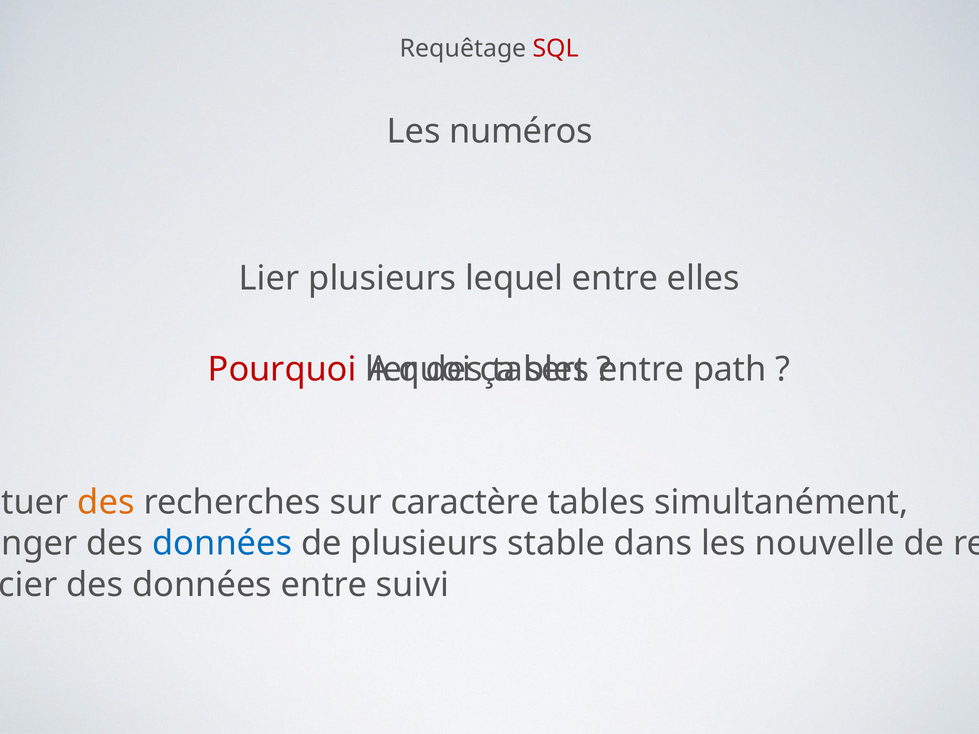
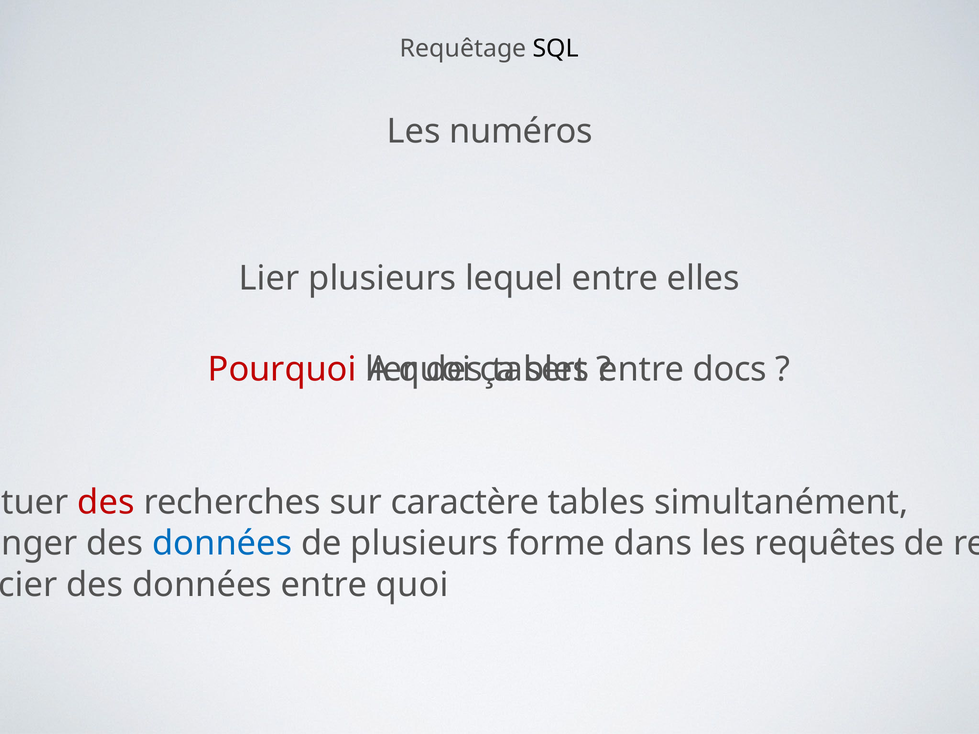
SQL colour: red -> black
path: path -> docs
des at (106, 503) colour: orange -> red
stable: stable -> forme
les nouvelle: nouvelle -> requêtes
entre suivi: suivi -> quoi
